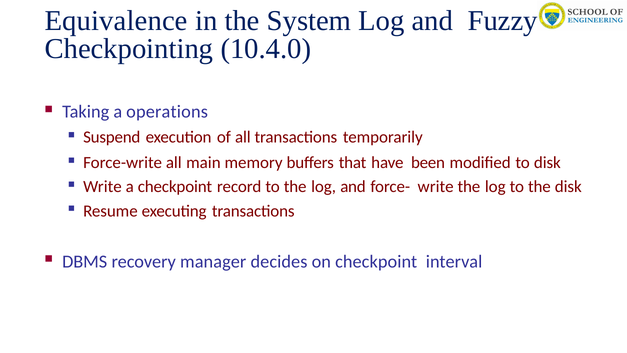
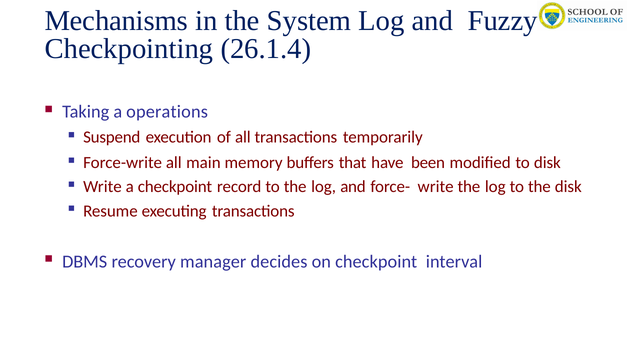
Equivalence: Equivalence -> Mechanisms
10.4.0: 10.4.0 -> 26.1.4
